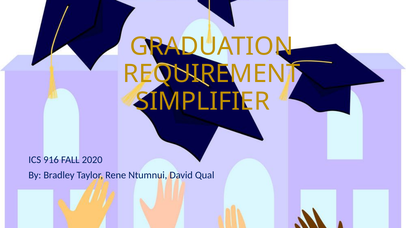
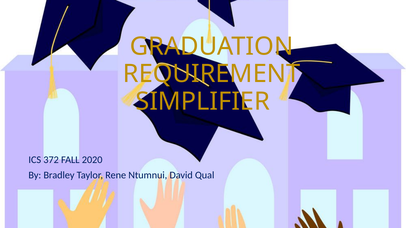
916: 916 -> 372
